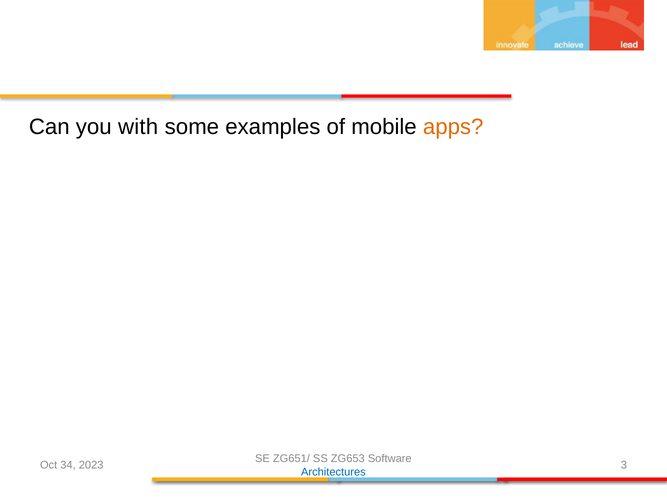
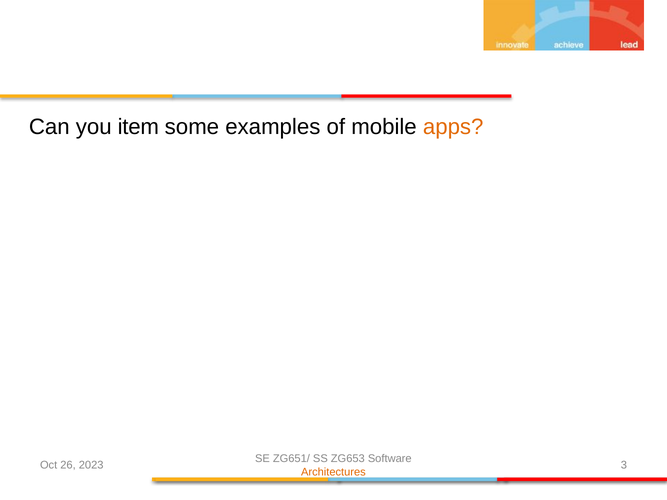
with: with -> item
34: 34 -> 26
Architectures colour: blue -> orange
